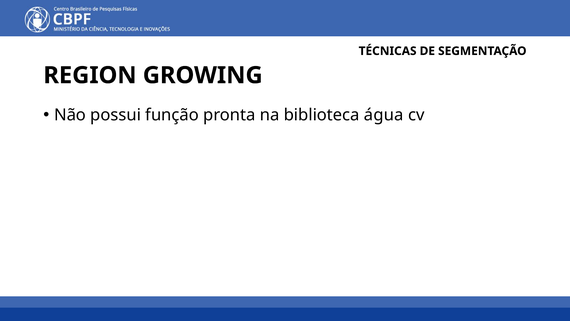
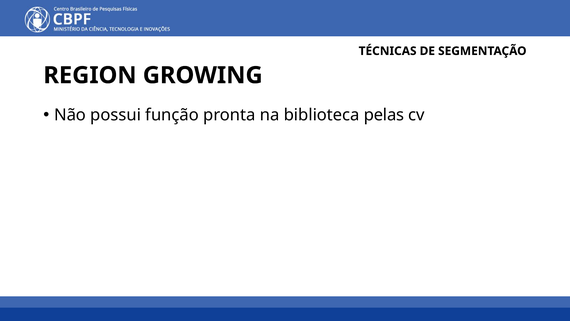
água: água -> pelas
